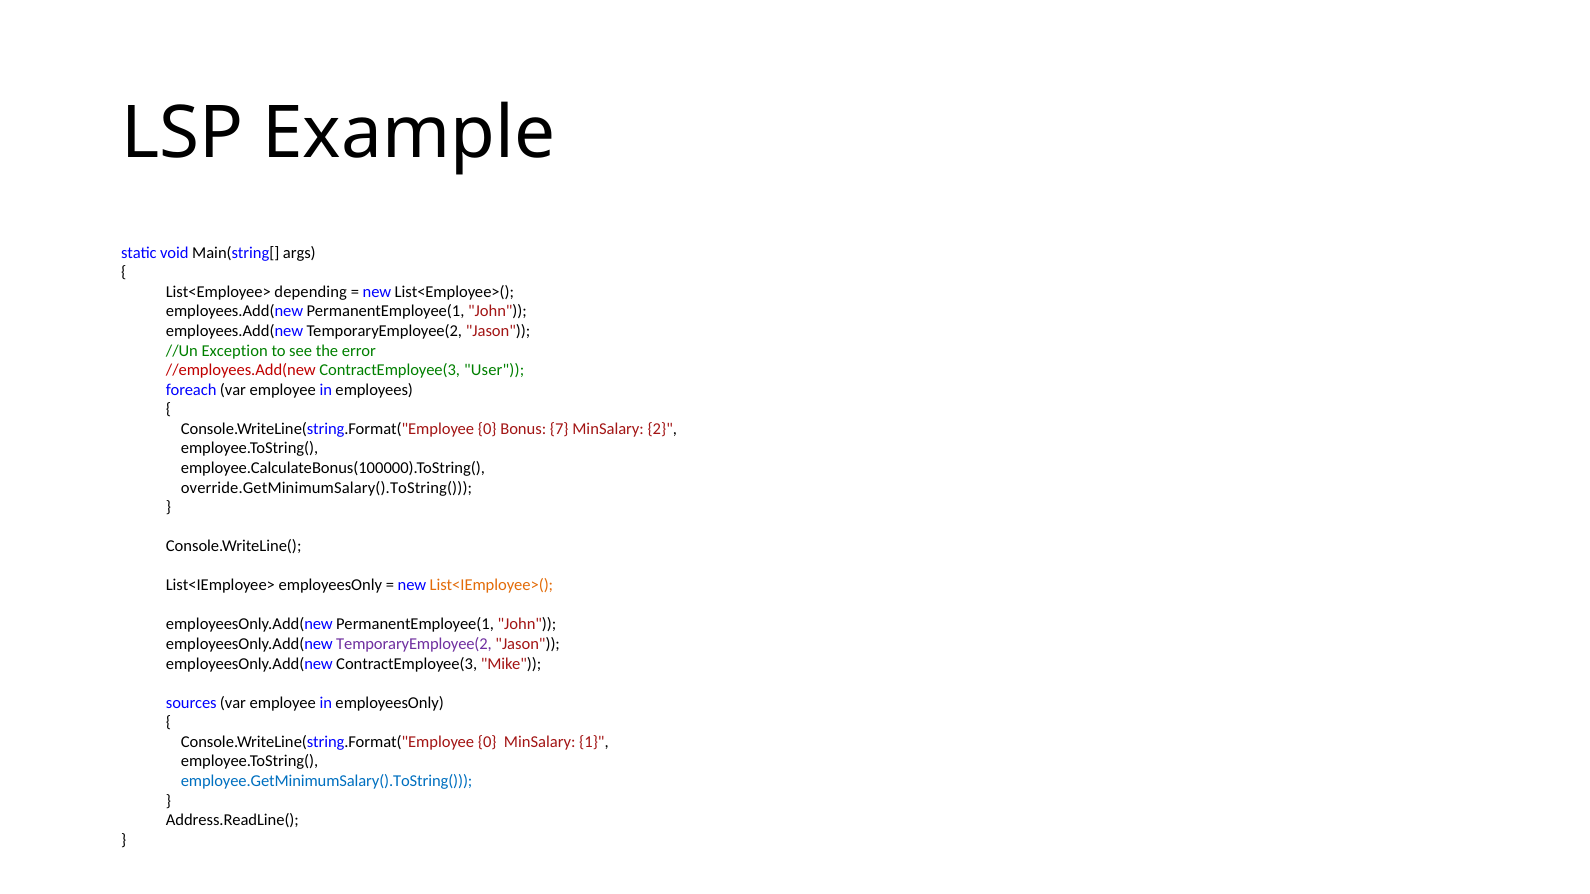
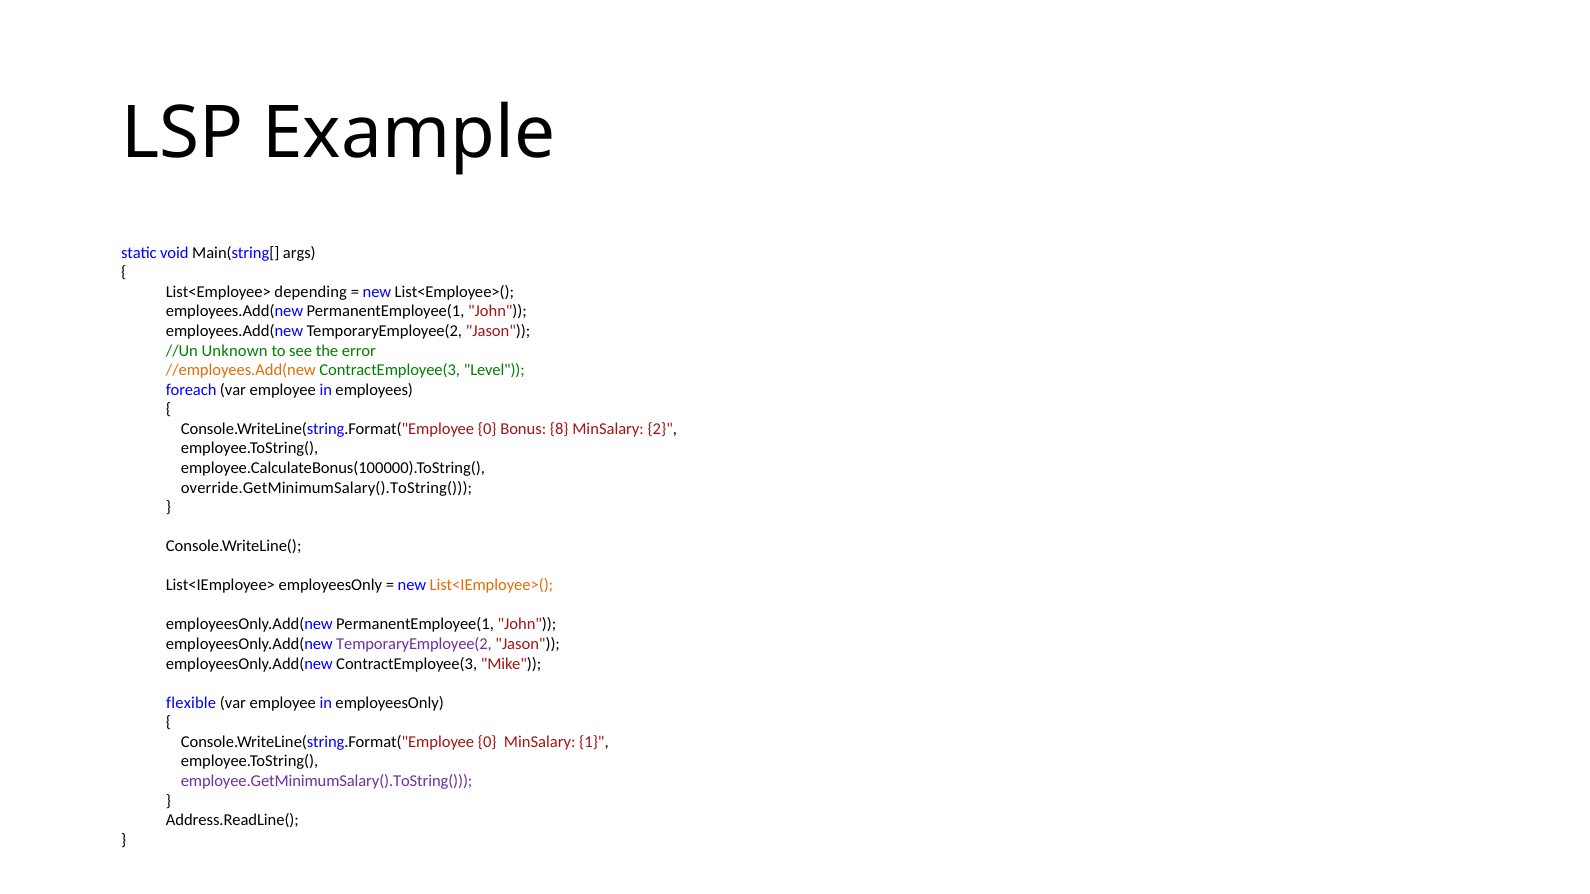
Exception: Exception -> Unknown
//employees.Add(new colour: red -> orange
User: User -> Level
7: 7 -> 8
sources: sources -> flexible
employee.GetMinimumSalary().ToString( colour: blue -> purple
